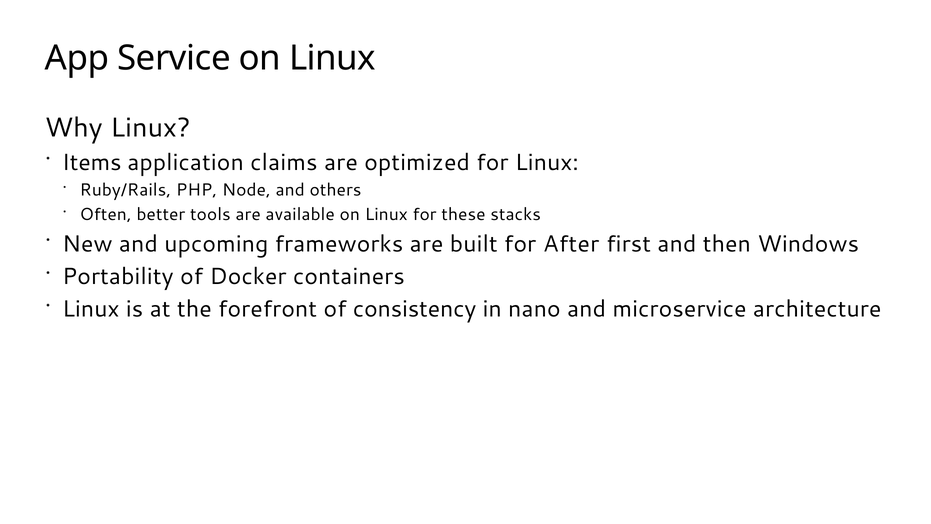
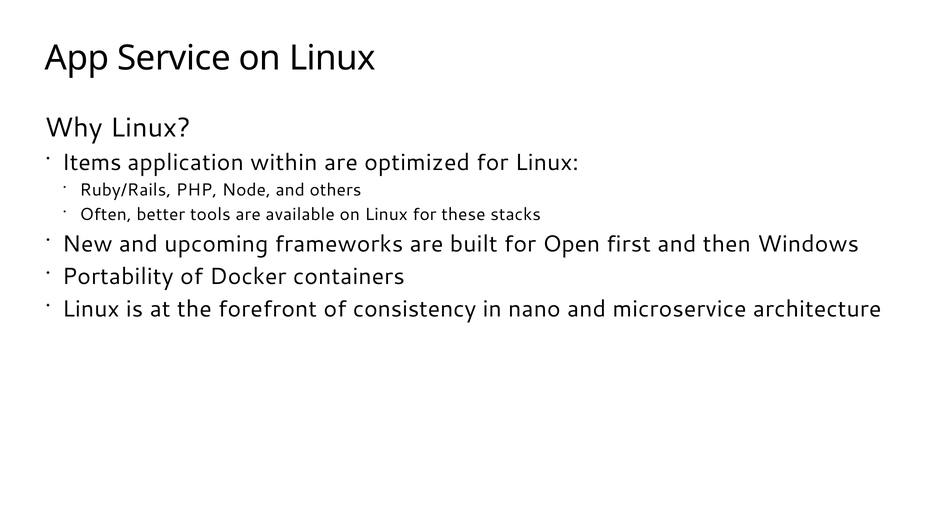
claims: claims -> within
After: After -> Open
